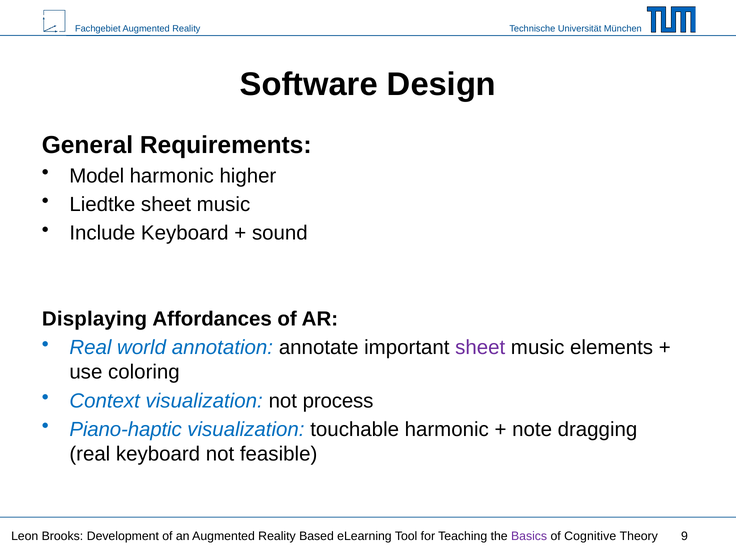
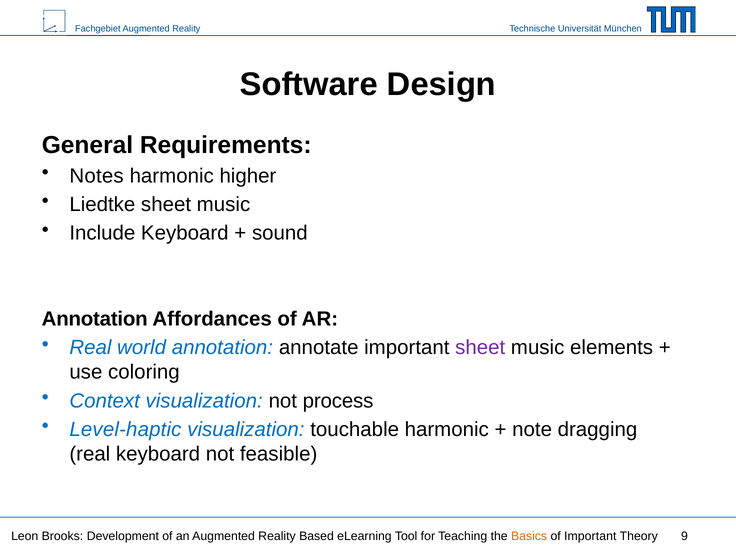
Model: Model -> Notes
Displaying at (95, 319): Displaying -> Annotation
Piano-haptic: Piano-haptic -> Level-haptic
Basics colour: purple -> orange
of Cognitive: Cognitive -> Important
